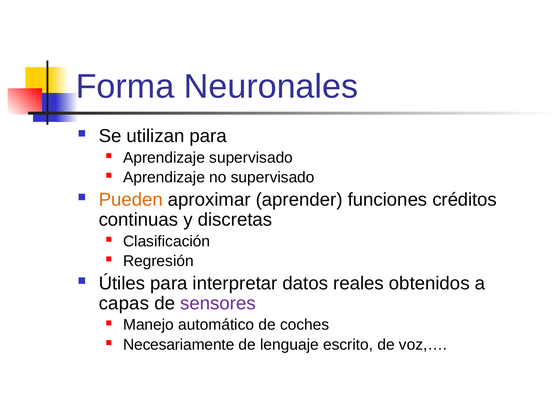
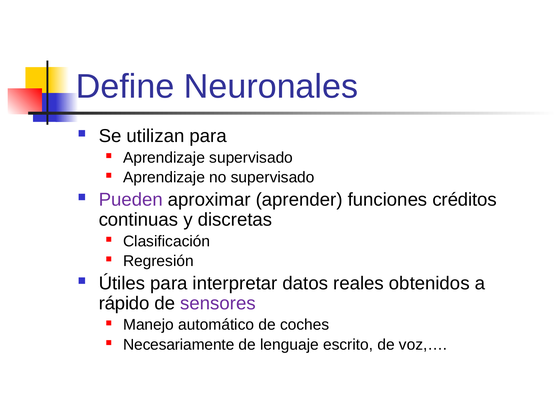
Forma: Forma -> Define
Pueden colour: orange -> purple
capas: capas -> rápido
